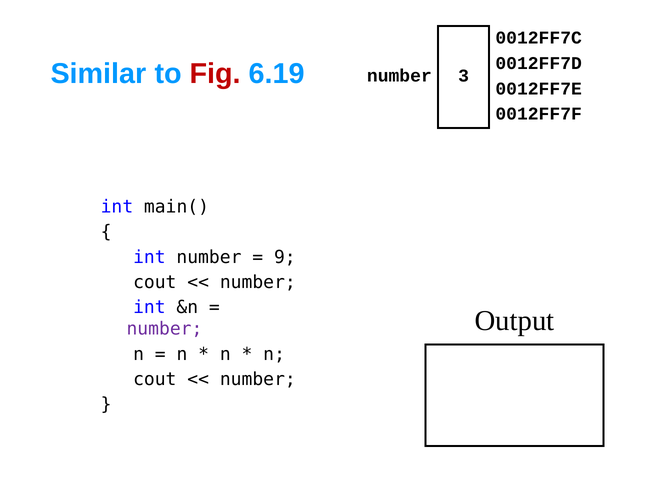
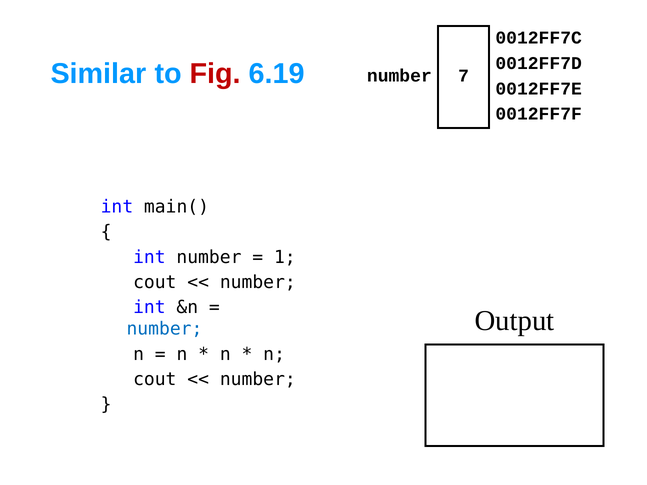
3: 3 -> 7
9: 9 -> 1
number at (164, 329) colour: purple -> blue
